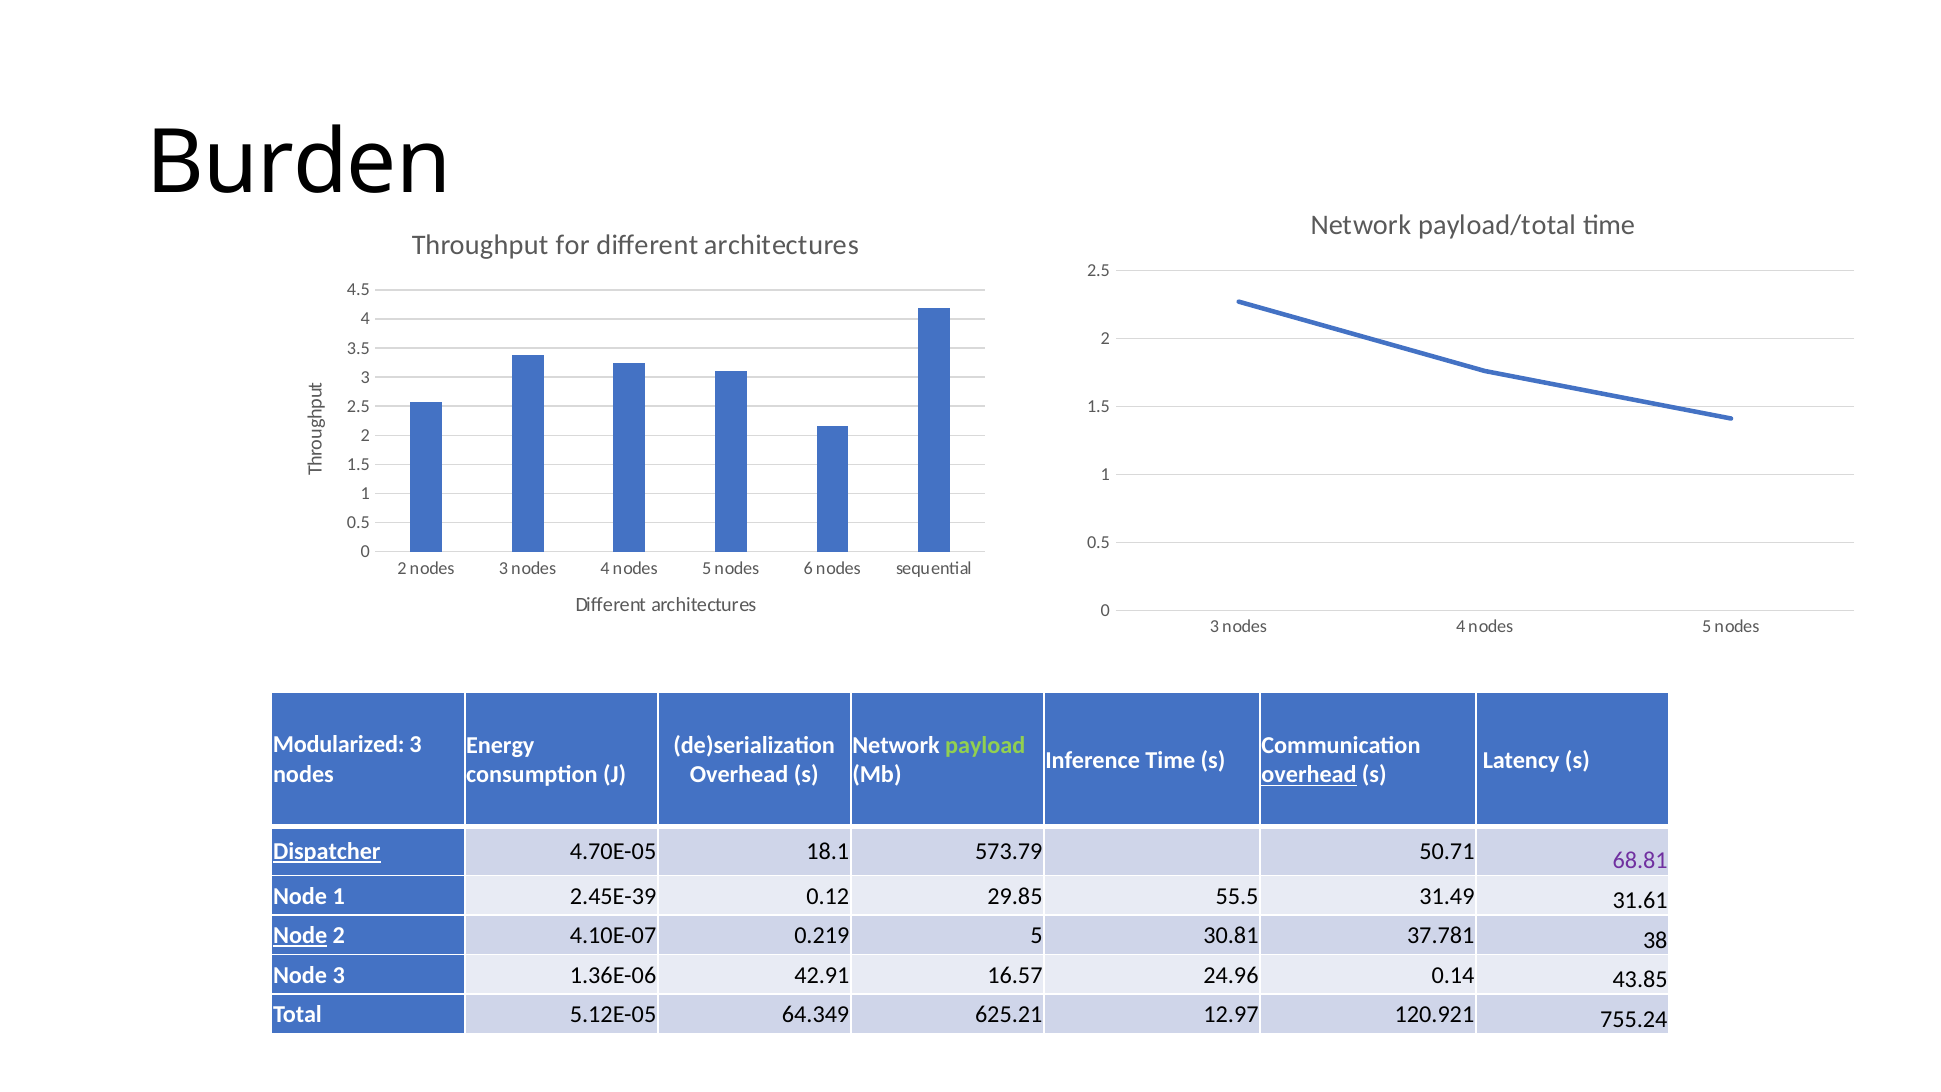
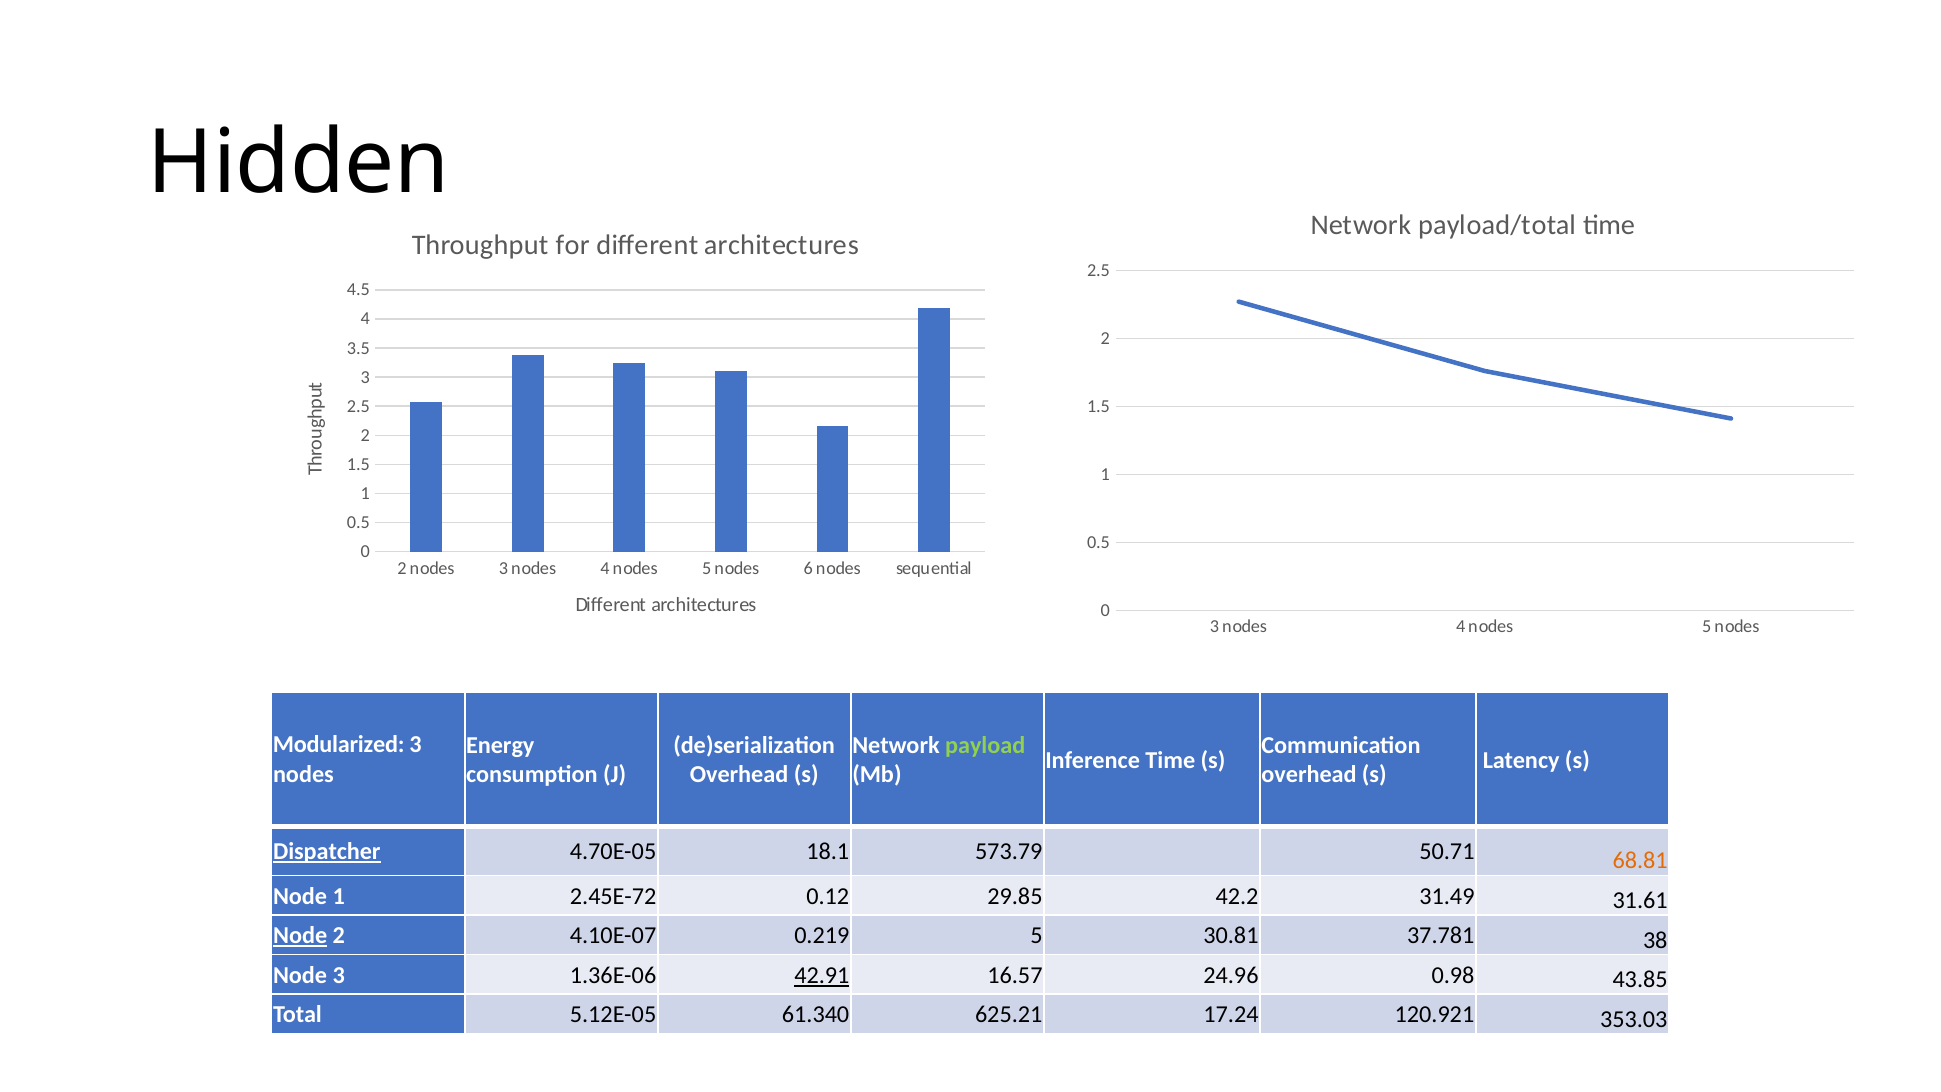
Burden: Burden -> Hidden
overhead at (1309, 775) underline: present -> none
68.81 colour: purple -> orange
2.45E-39: 2.45E-39 -> 2.45E-72
55.5: 55.5 -> 42.2
42.91 underline: none -> present
0.14: 0.14 -> 0.98
64.349: 64.349 -> 61.340
12.97: 12.97 -> 17.24
755.24: 755.24 -> 353.03
